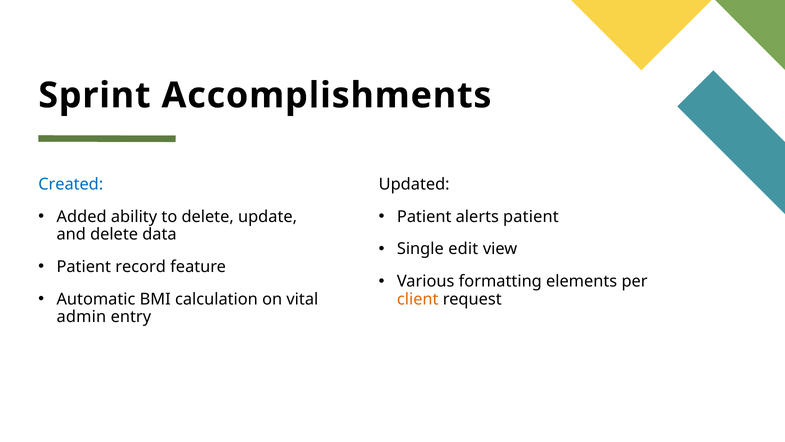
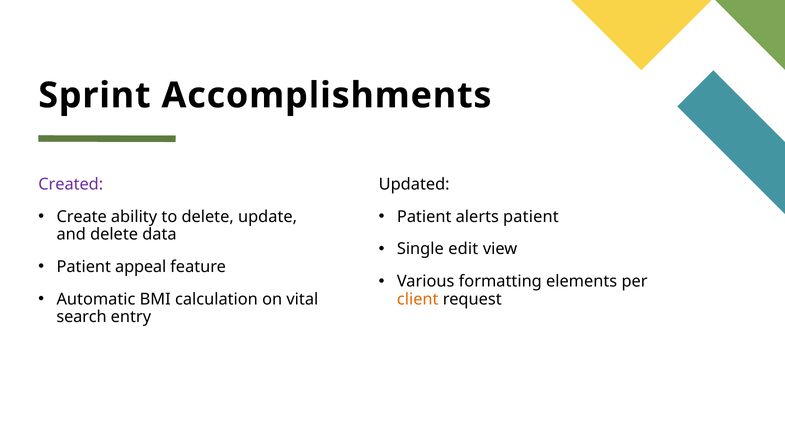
Created colour: blue -> purple
Added: Added -> Create
record: record -> appeal
admin: admin -> search
